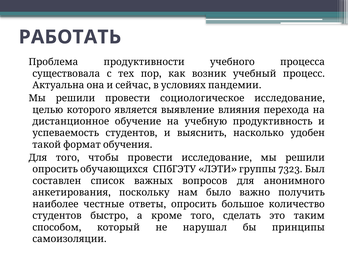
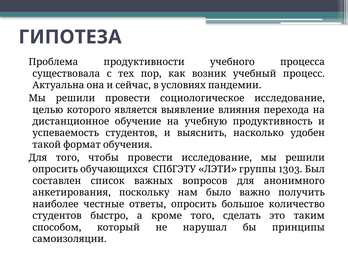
РАБОТАТЬ: РАБОТАТЬ -> ГИПОТЕЗА
7323: 7323 -> 1303
